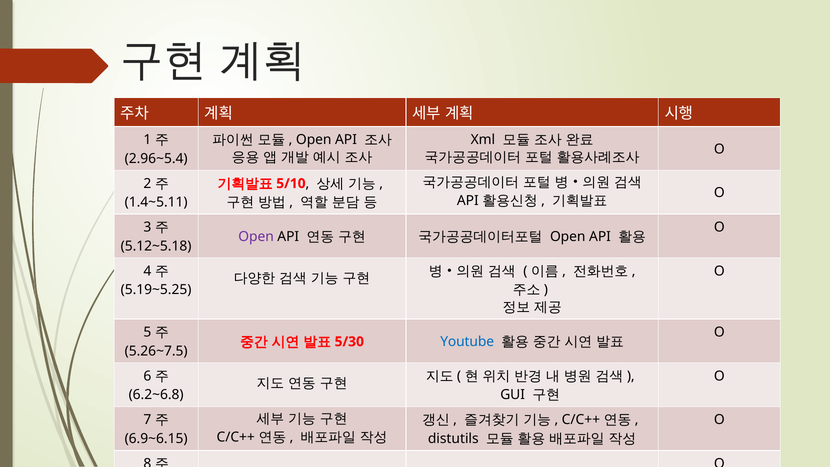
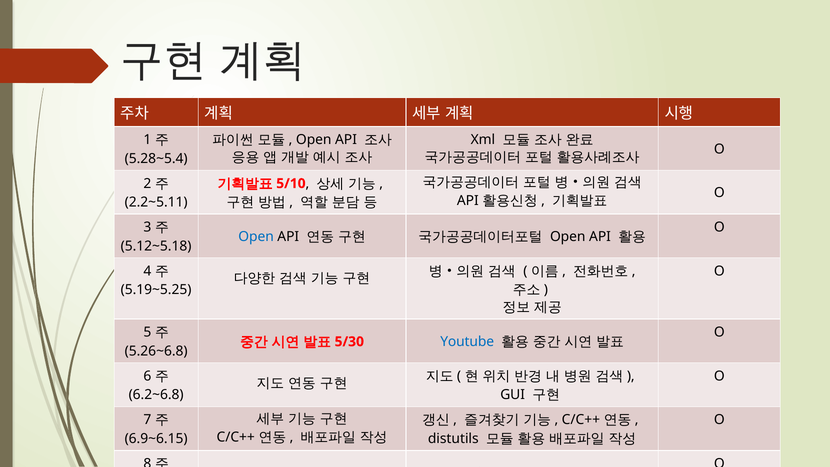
2.96~5.4: 2.96~5.4 -> 5.28~5.4
1.4~5.11: 1.4~5.11 -> 2.2~5.11
Open at (256, 237) colour: purple -> blue
5.26~7.5: 5.26~7.5 -> 5.26~6.8
